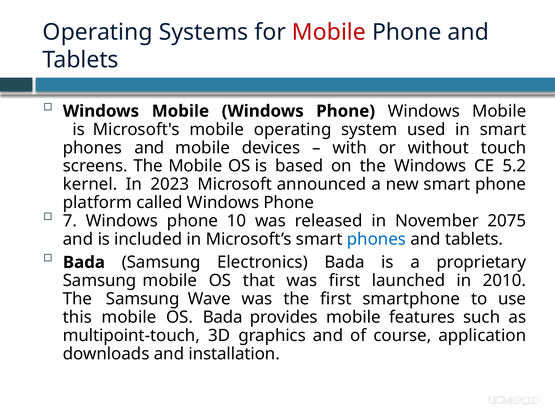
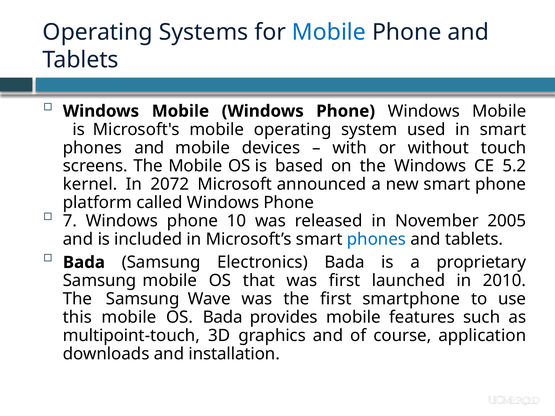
Mobile at (329, 32) colour: red -> blue
2023: 2023 -> 2072
2075: 2075 -> 2005
